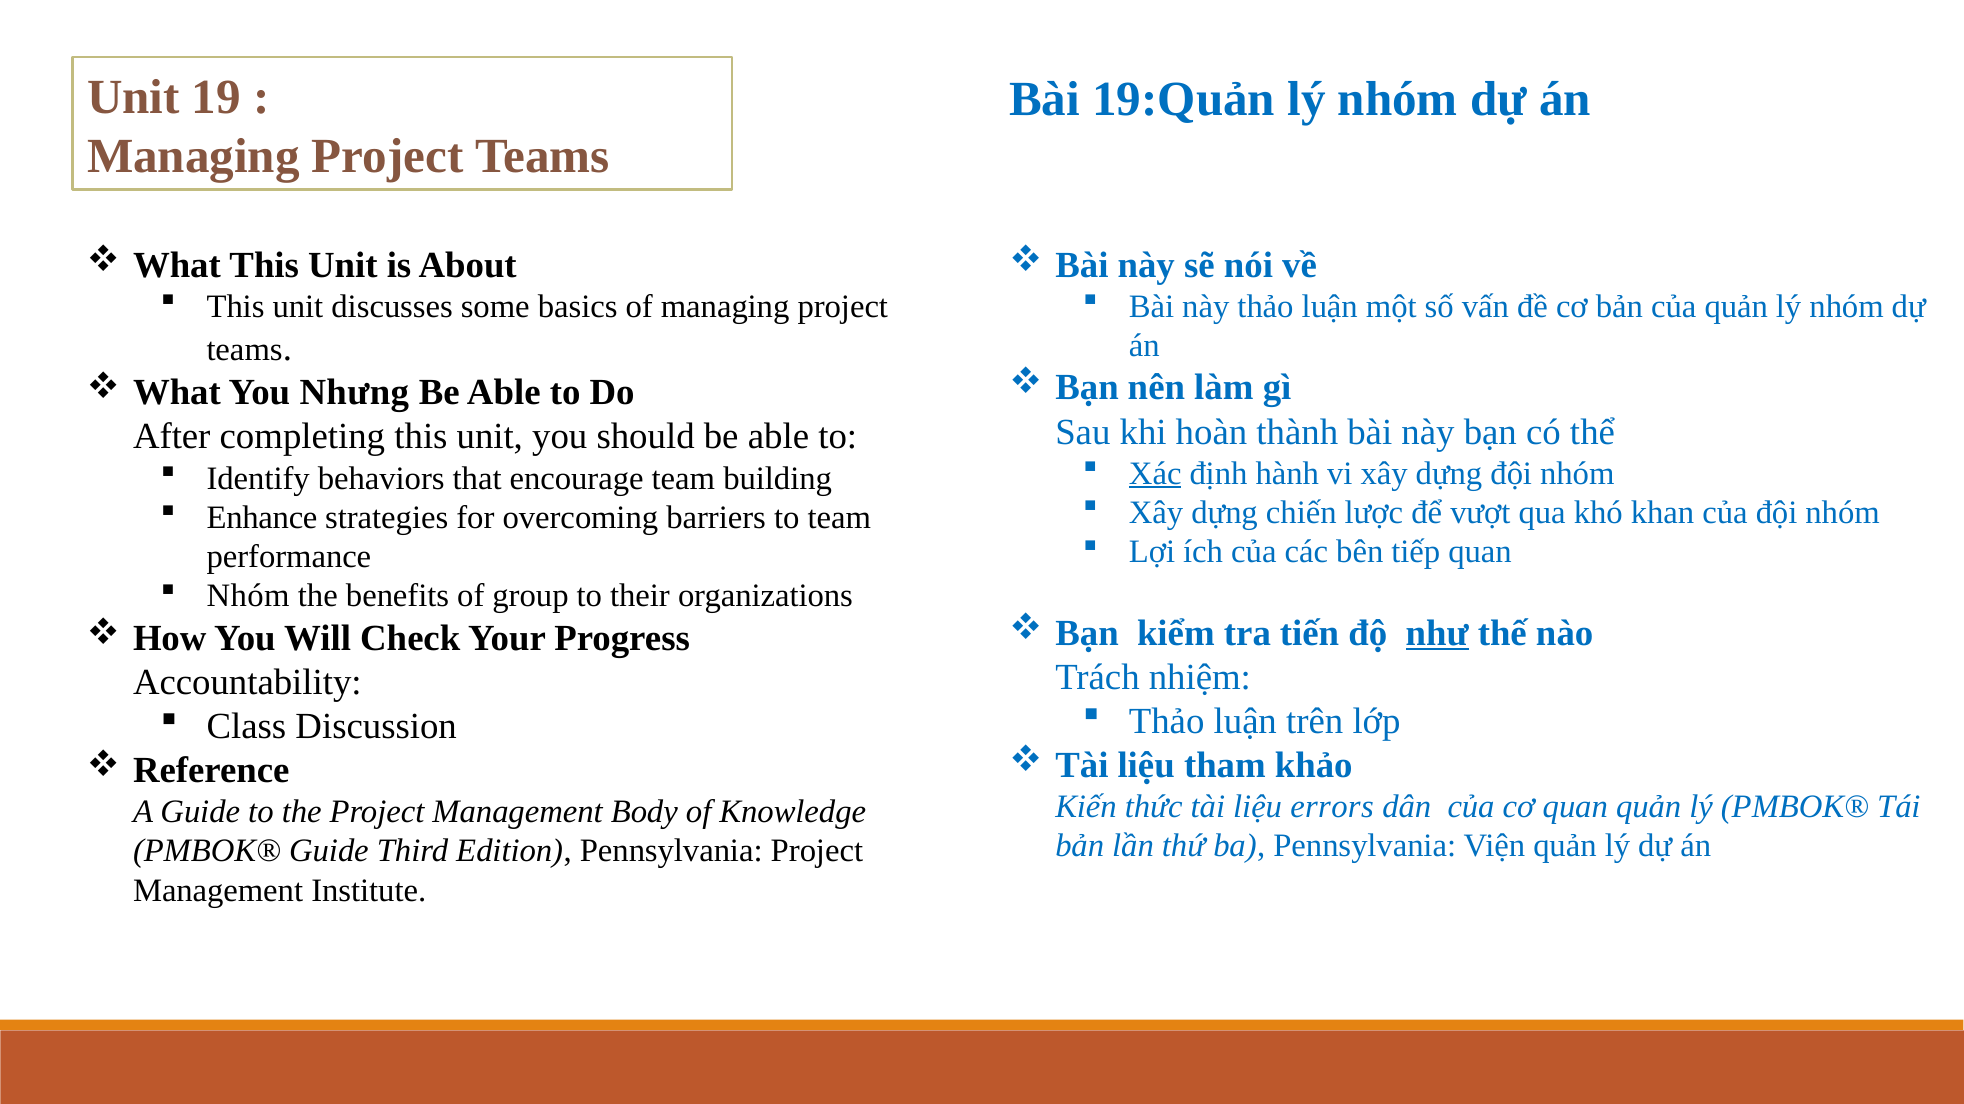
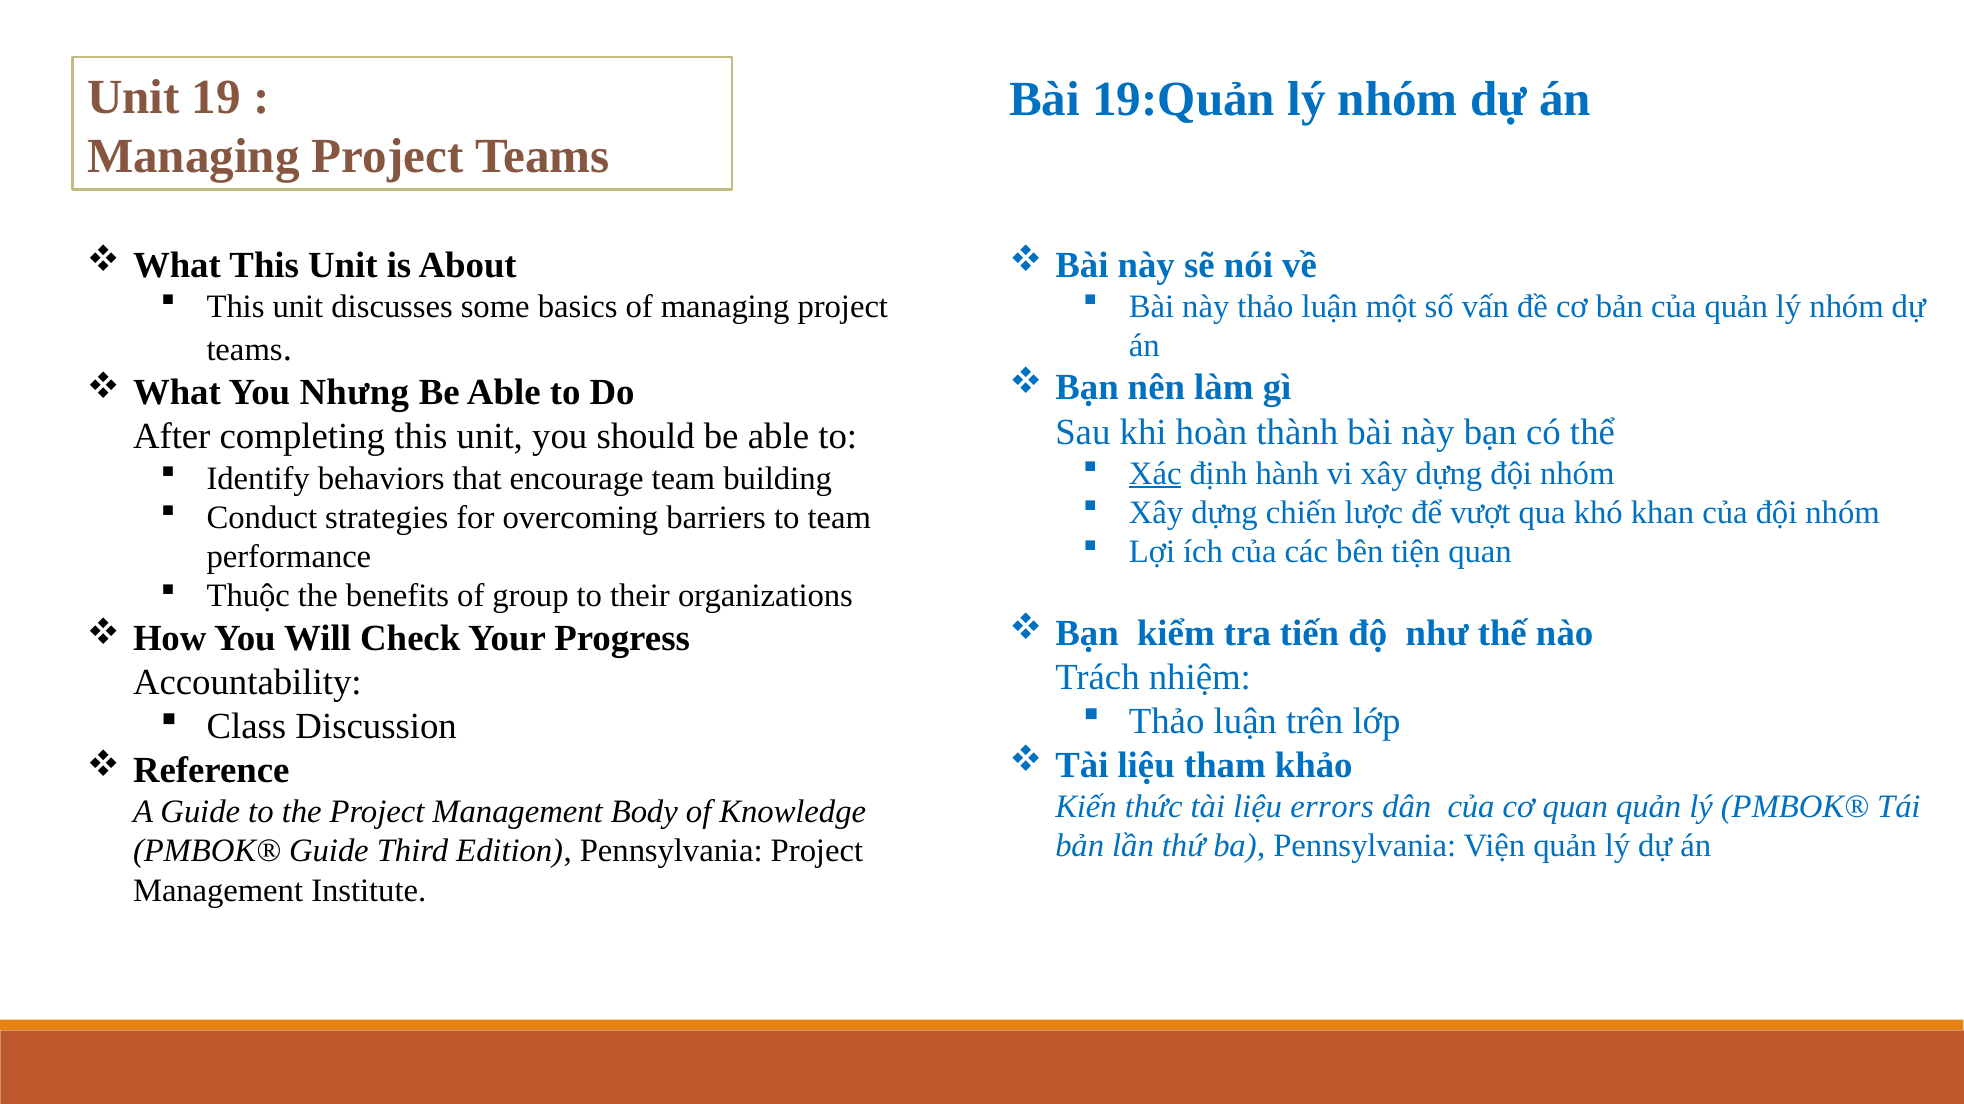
Enhance: Enhance -> Conduct
tiếp: tiếp -> tiện
Nhóm at (248, 596): Nhóm -> Thuộc
như underline: present -> none
